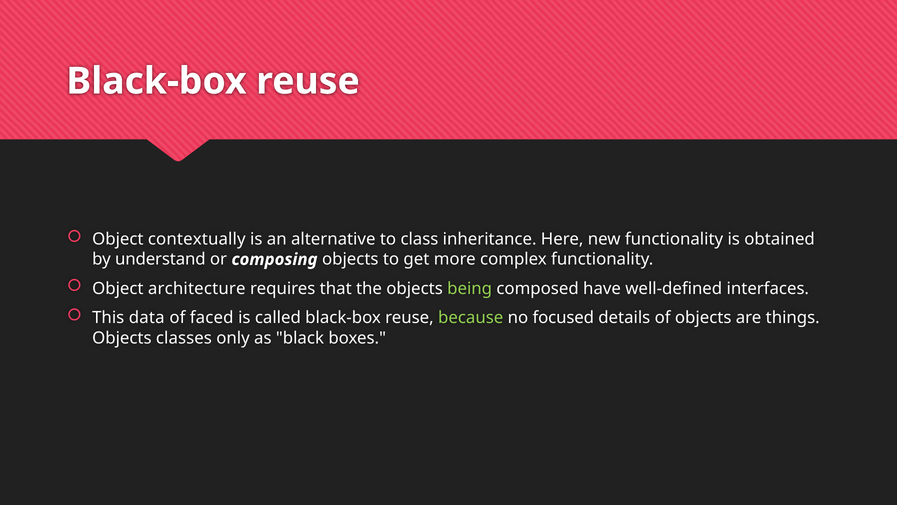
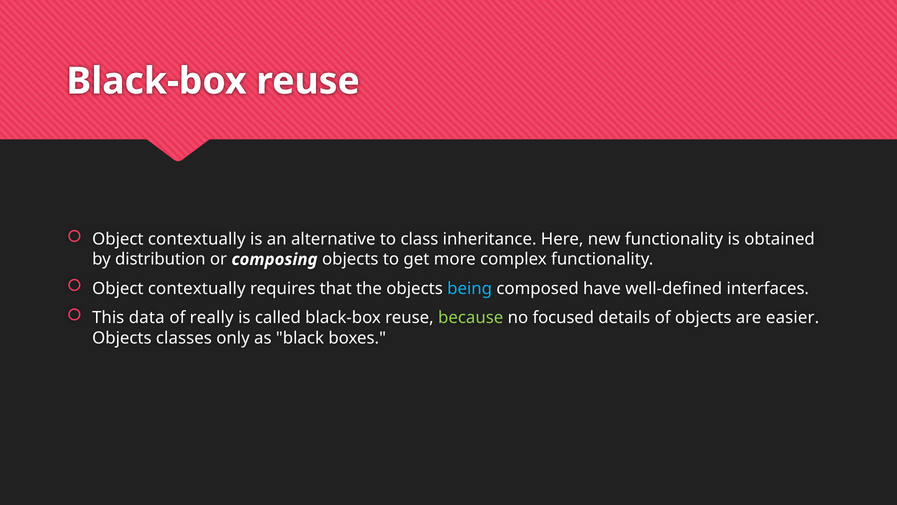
understand: understand -> distribution
architecture at (197, 288): architecture -> contextually
being colour: light green -> light blue
faced: faced -> really
things: things -> easier
